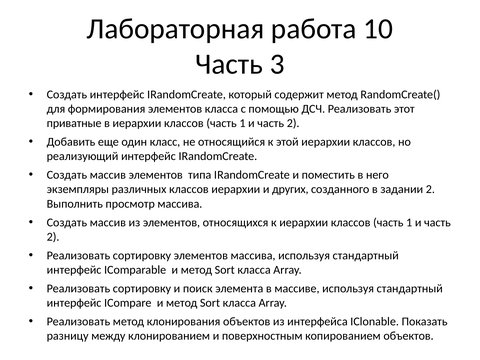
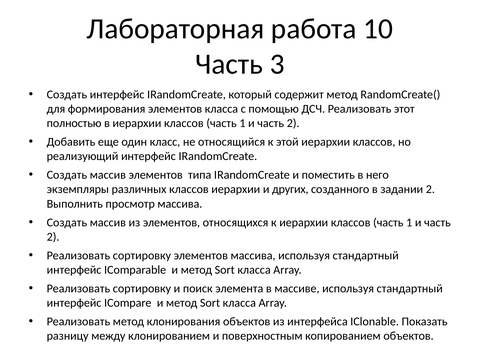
приватные: приватные -> полностью
